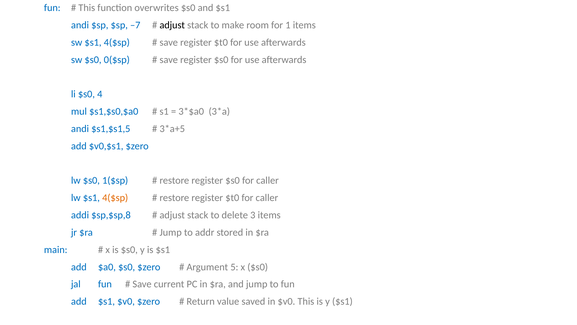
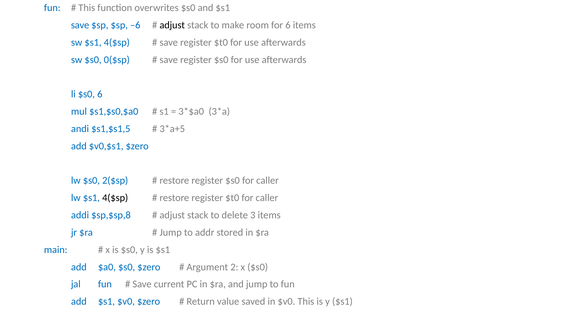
andi at (80, 25): andi -> save
–7: –7 -> –6
for 1: 1 -> 6
$s0 4: 4 -> 6
1($sp: 1($sp -> 2($sp
4($sp at (115, 198) colour: orange -> black
5: 5 -> 2
